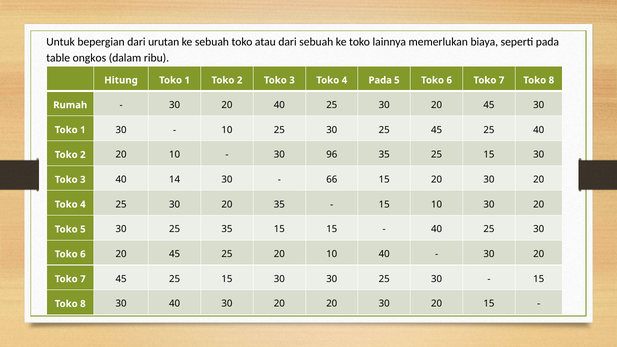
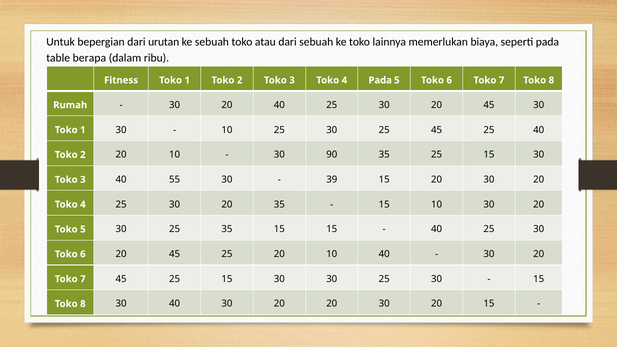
ongkos: ongkos -> berapa
Hitung: Hitung -> Fitness
96: 96 -> 90
14: 14 -> 55
66: 66 -> 39
